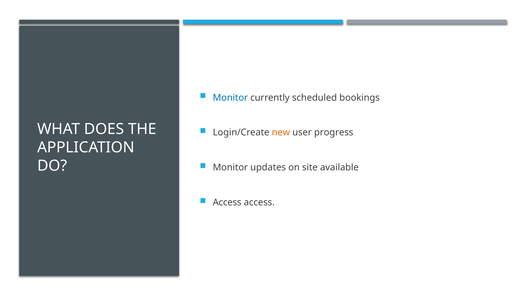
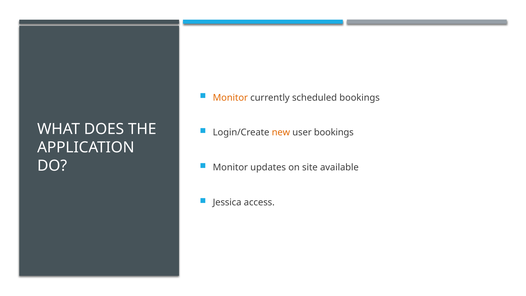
Monitor at (230, 98) colour: blue -> orange
user progress: progress -> bookings
Access at (227, 202): Access -> Jessica
